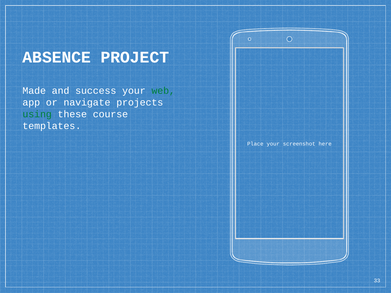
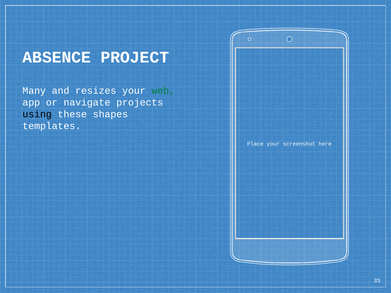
Made: Made -> Many
success: success -> resizes
using colour: green -> black
course: course -> shapes
